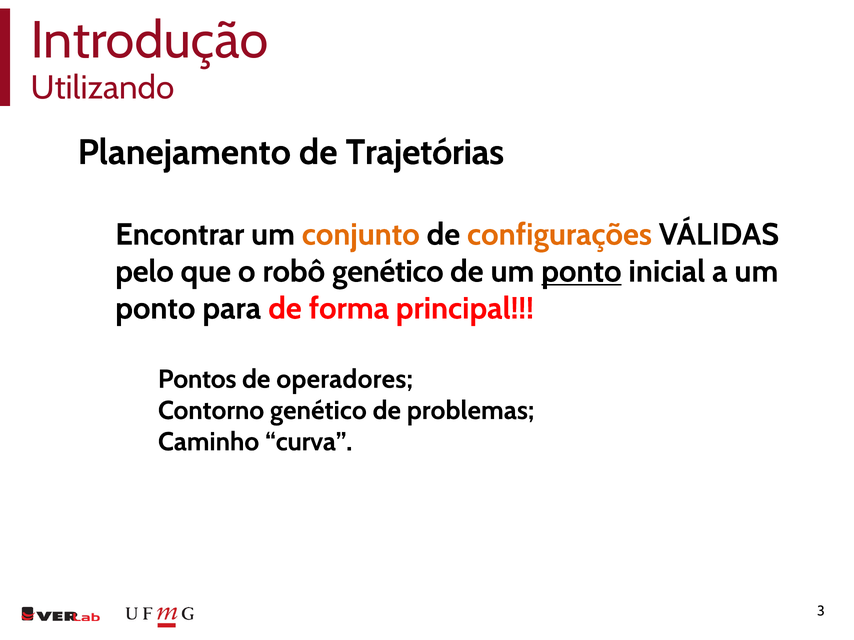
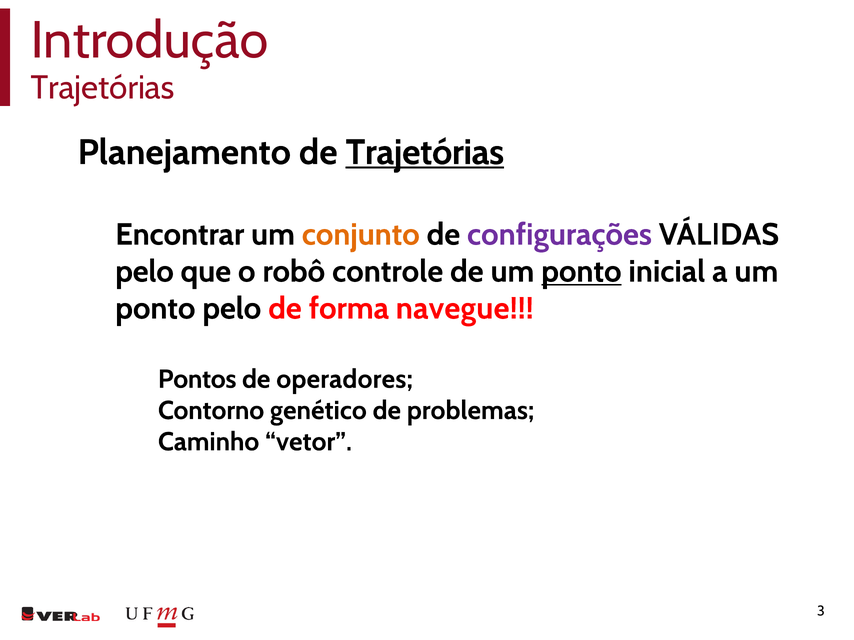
Utilizando at (103, 88): Utilizando -> Trajetórias
Trajetórias at (425, 153) underline: none -> present
configurações colour: orange -> purple
robô genético: genético -> controle
ponto para: para -> pelo
principal: principal -> navegue
curva: curva -> vetor
